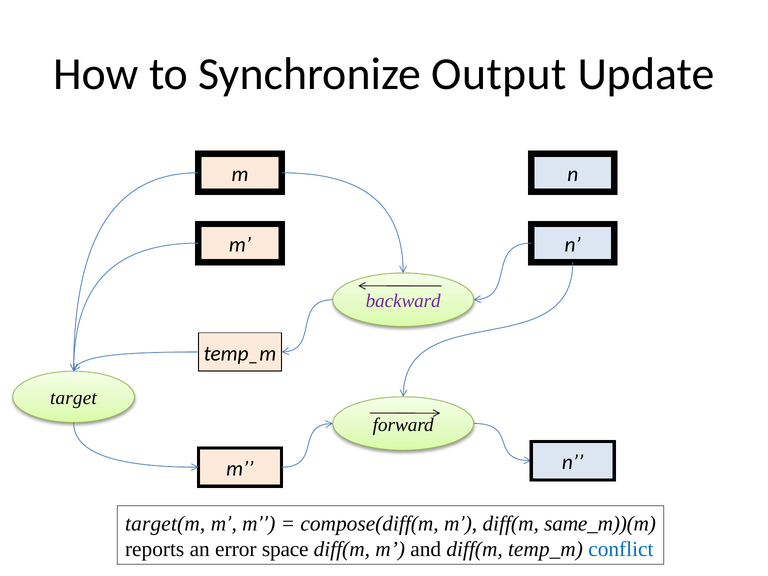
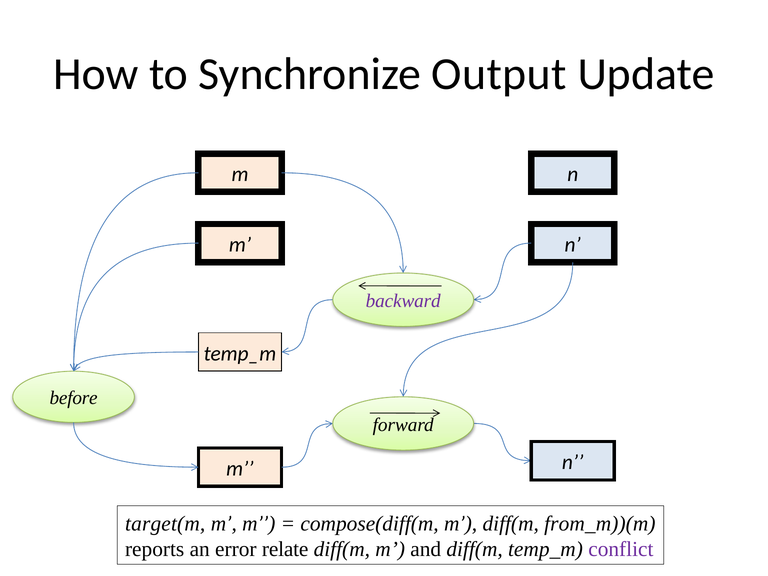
target: target -> before
same_m))(m: same_m))(m -> from_m))(m
space: space -> relate
conflict colour: blue -> purple
